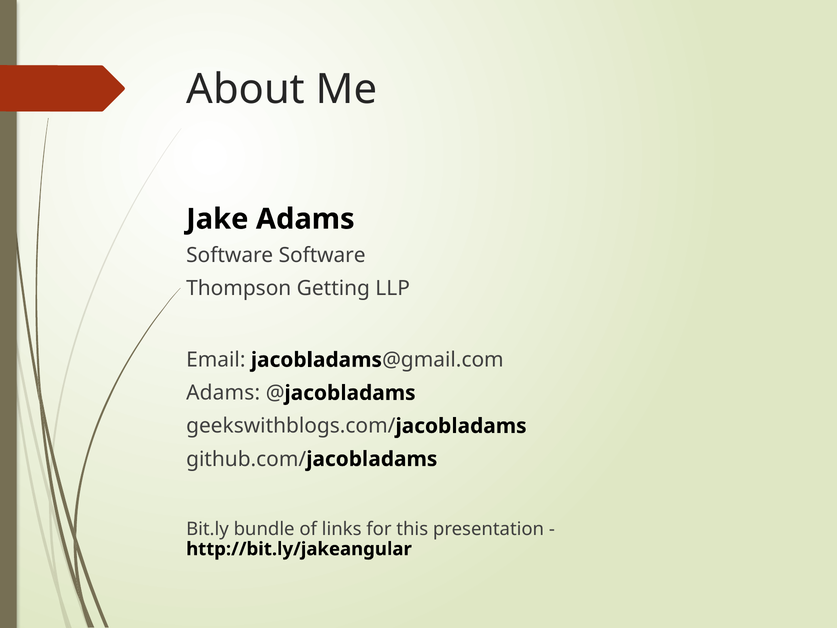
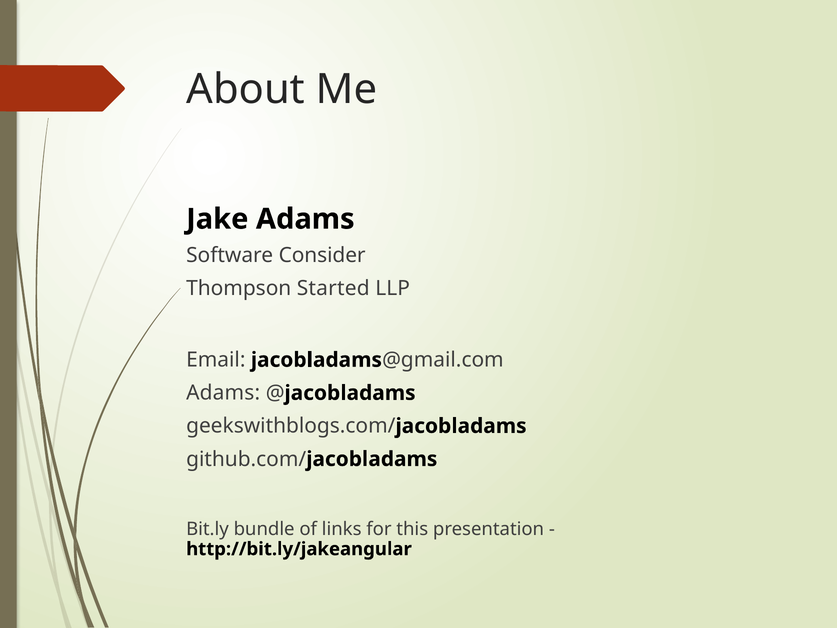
Software Software: Software -> Consider
Getting: Getting -> Started
